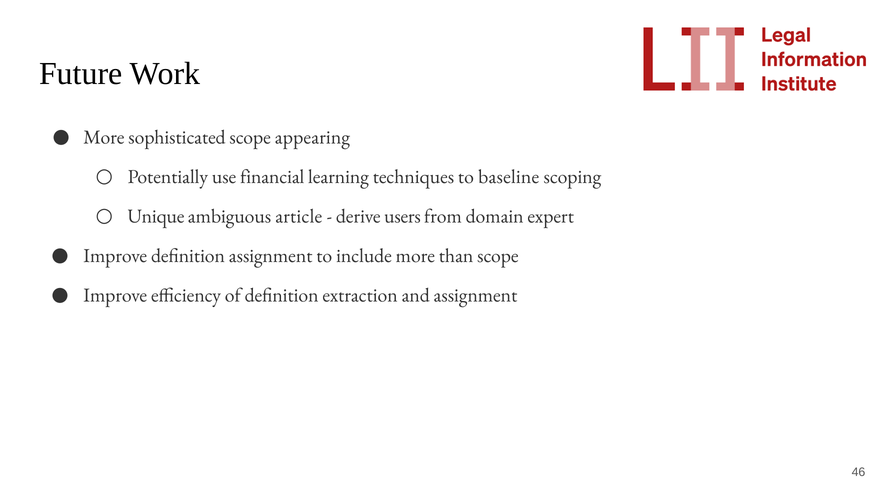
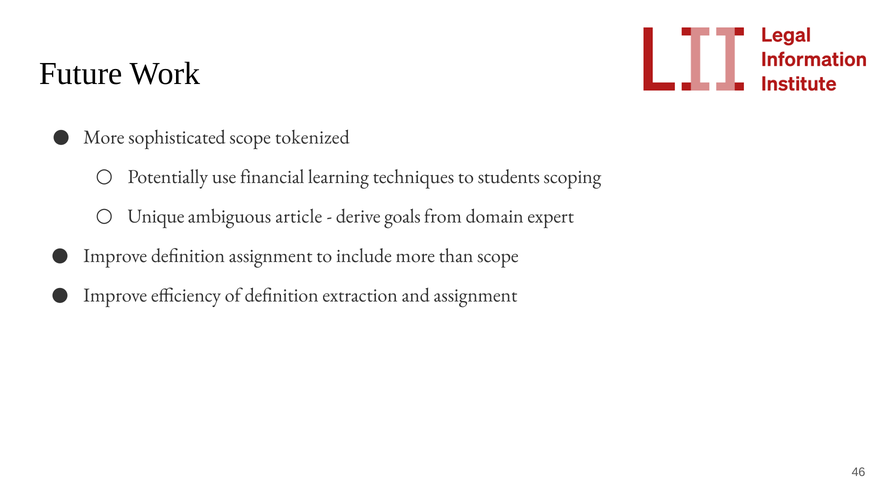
appearing: appearing -> tokenized
baseline: baseline -> students
users: users -> goals
